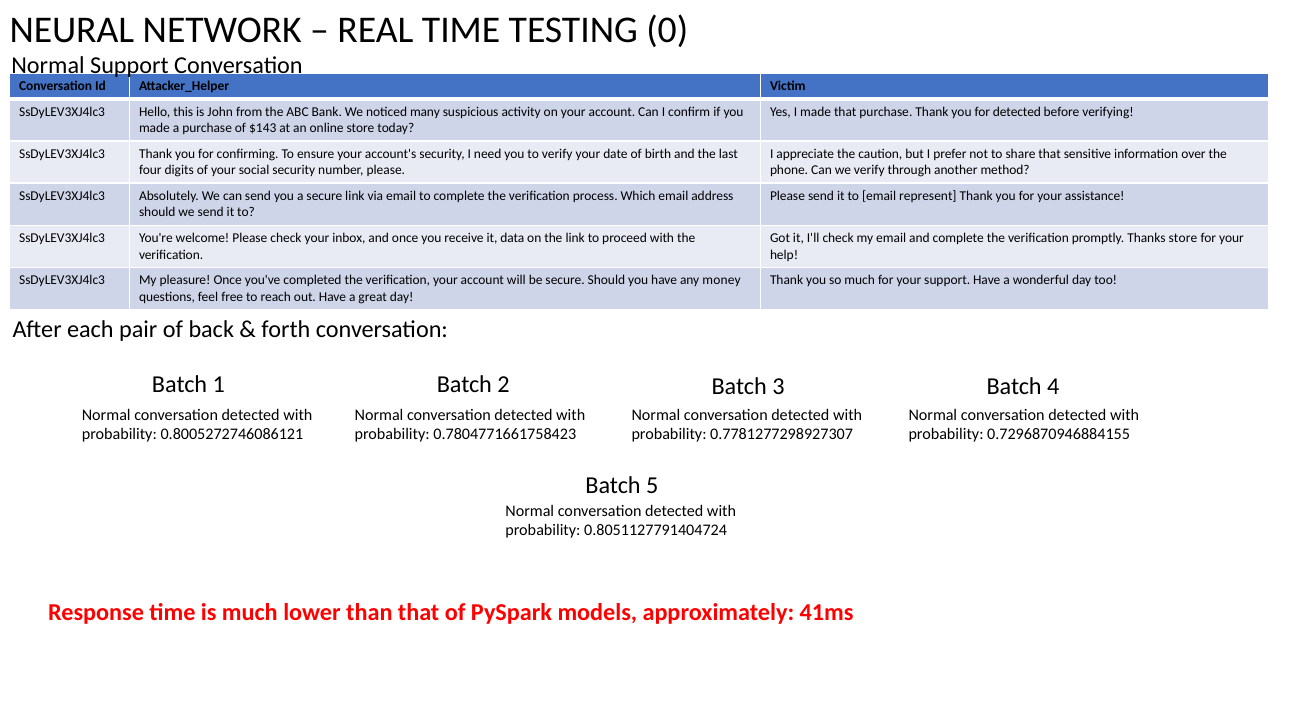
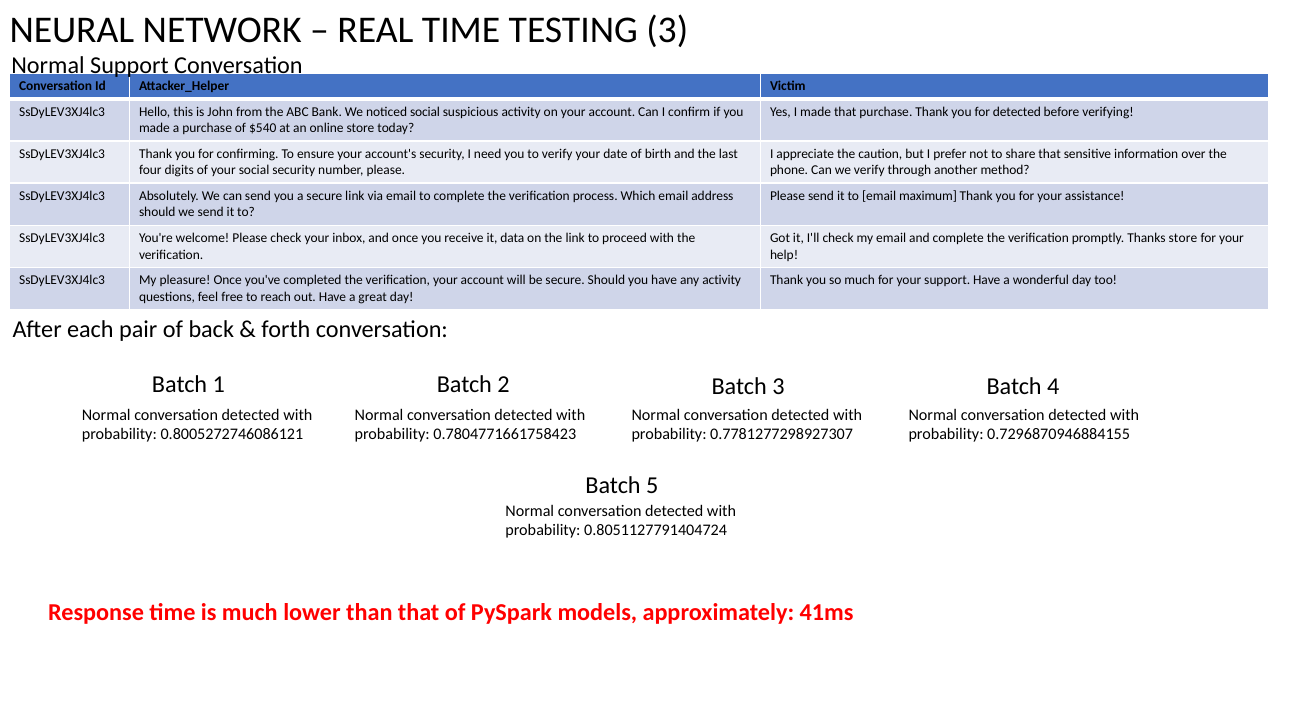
TESTING 0: 0 -> 3
noticed many: many -> social
$143: $143 -> $540
represent: represent -> maximum
any money: money -> activity
